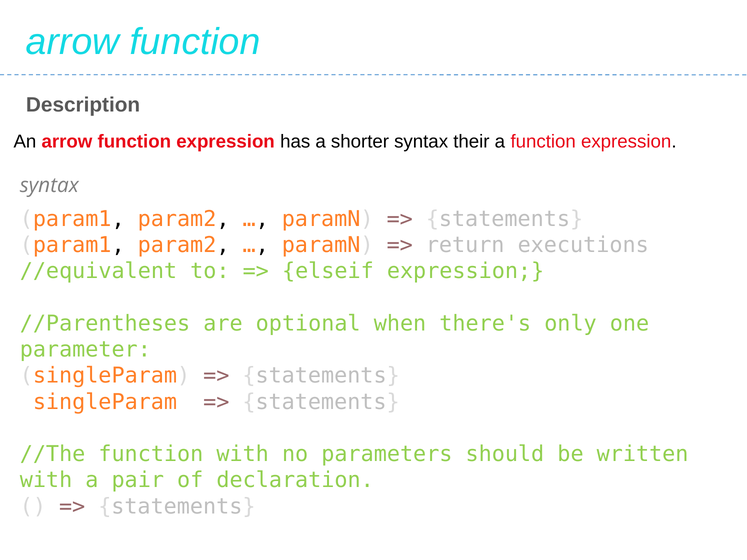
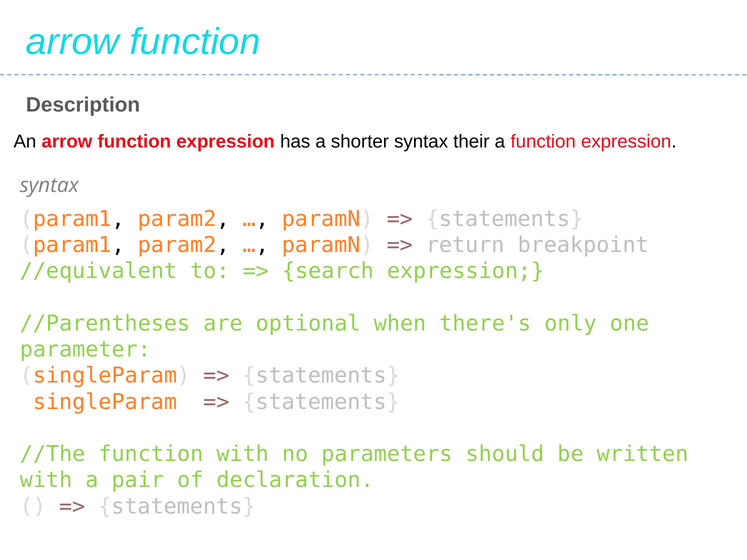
executions: executions -> breakpoint
elseif: elseif -> search
